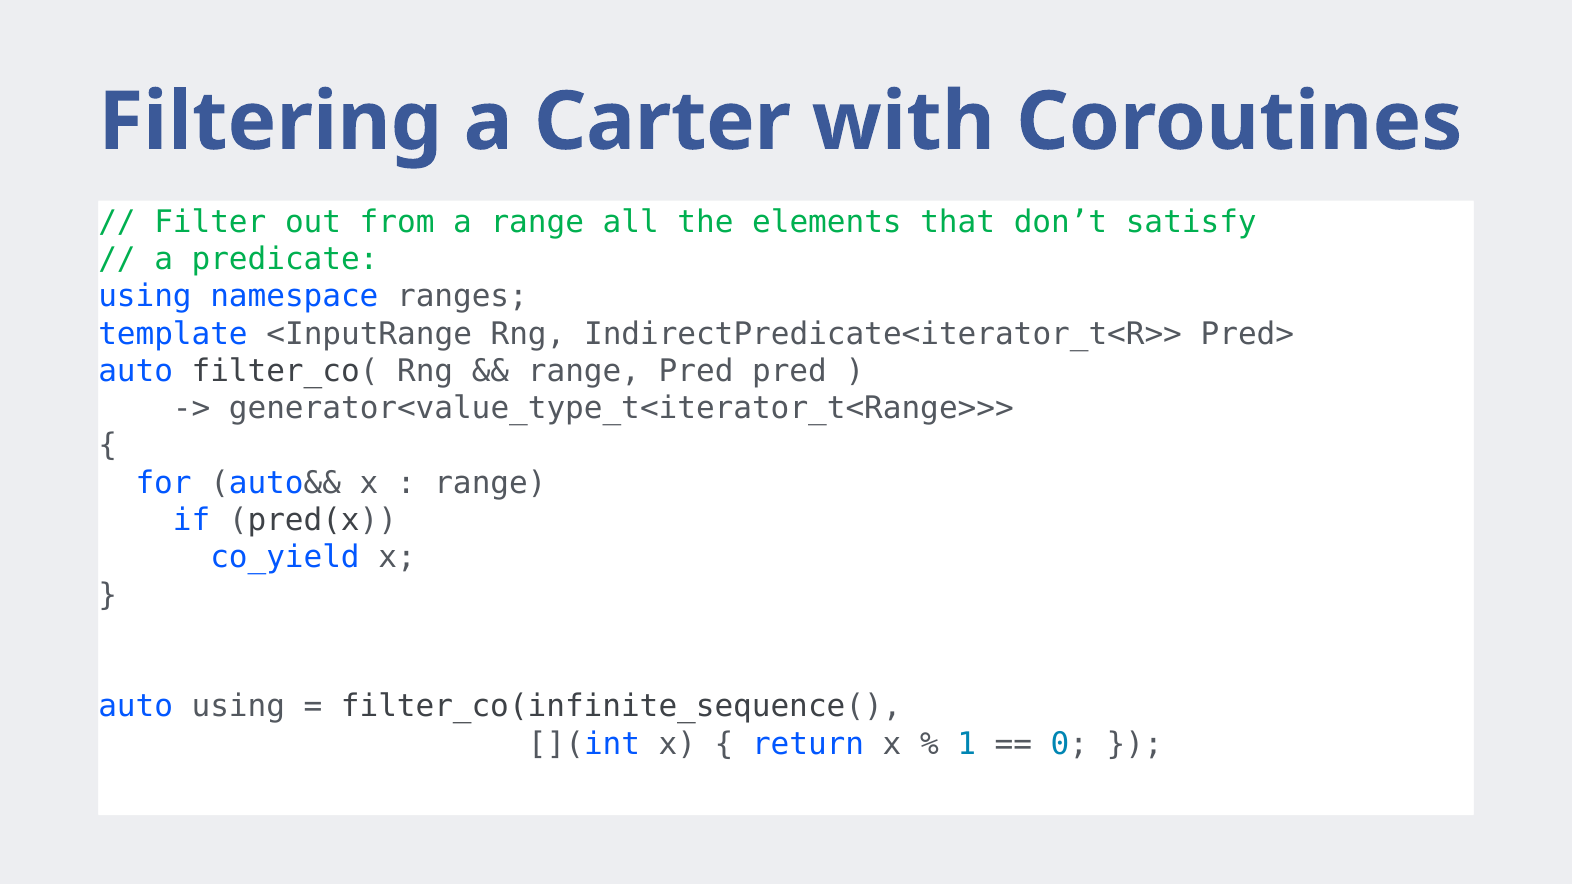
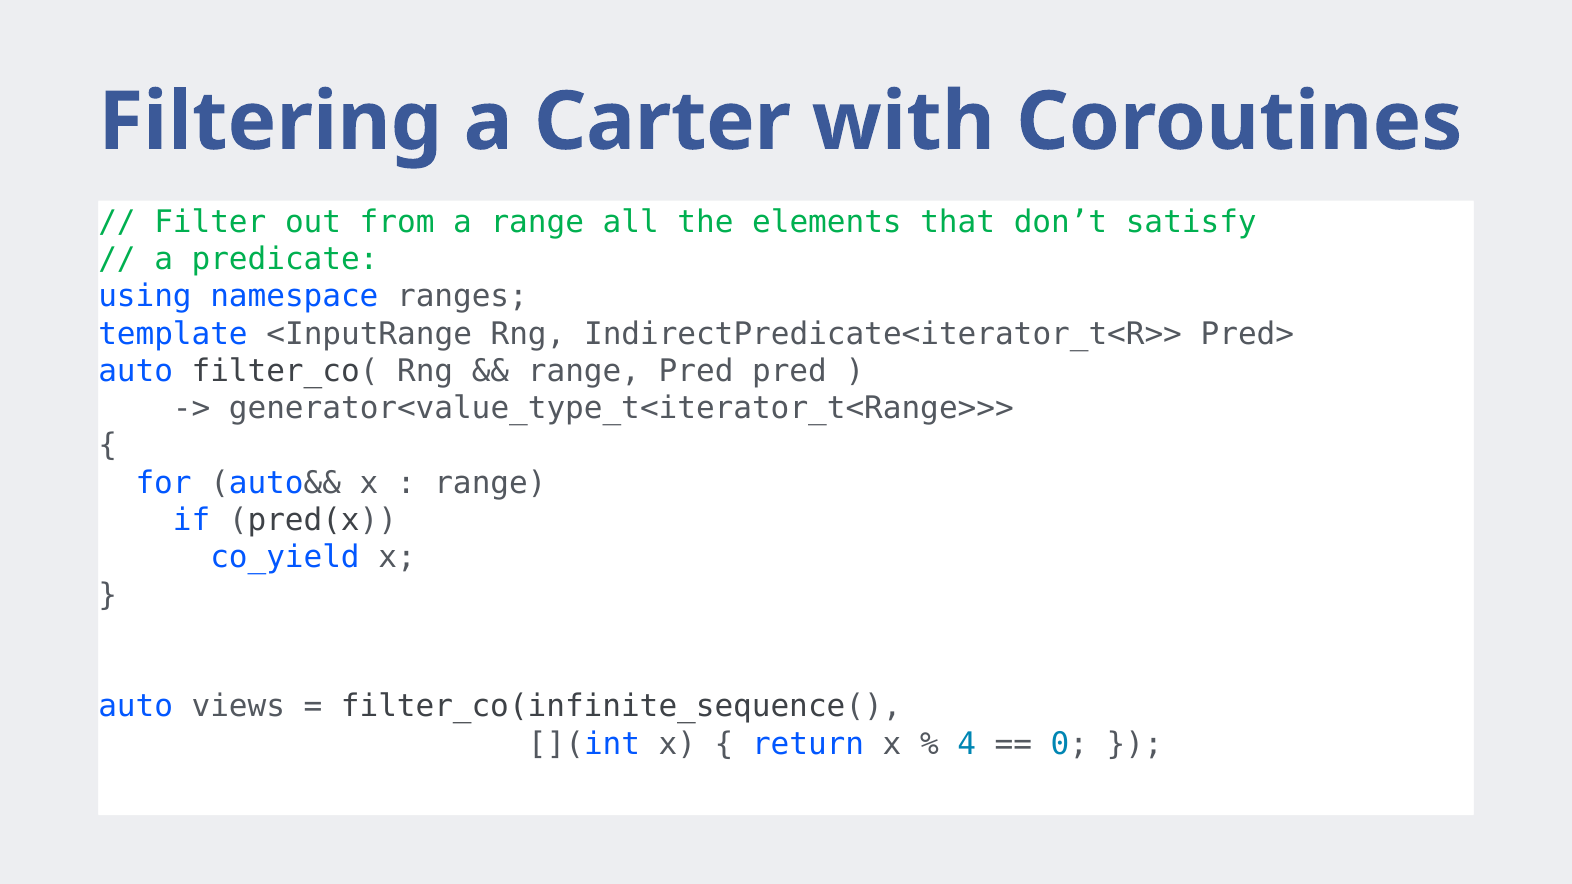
auto using: using -> views
1: 1 -> 4
